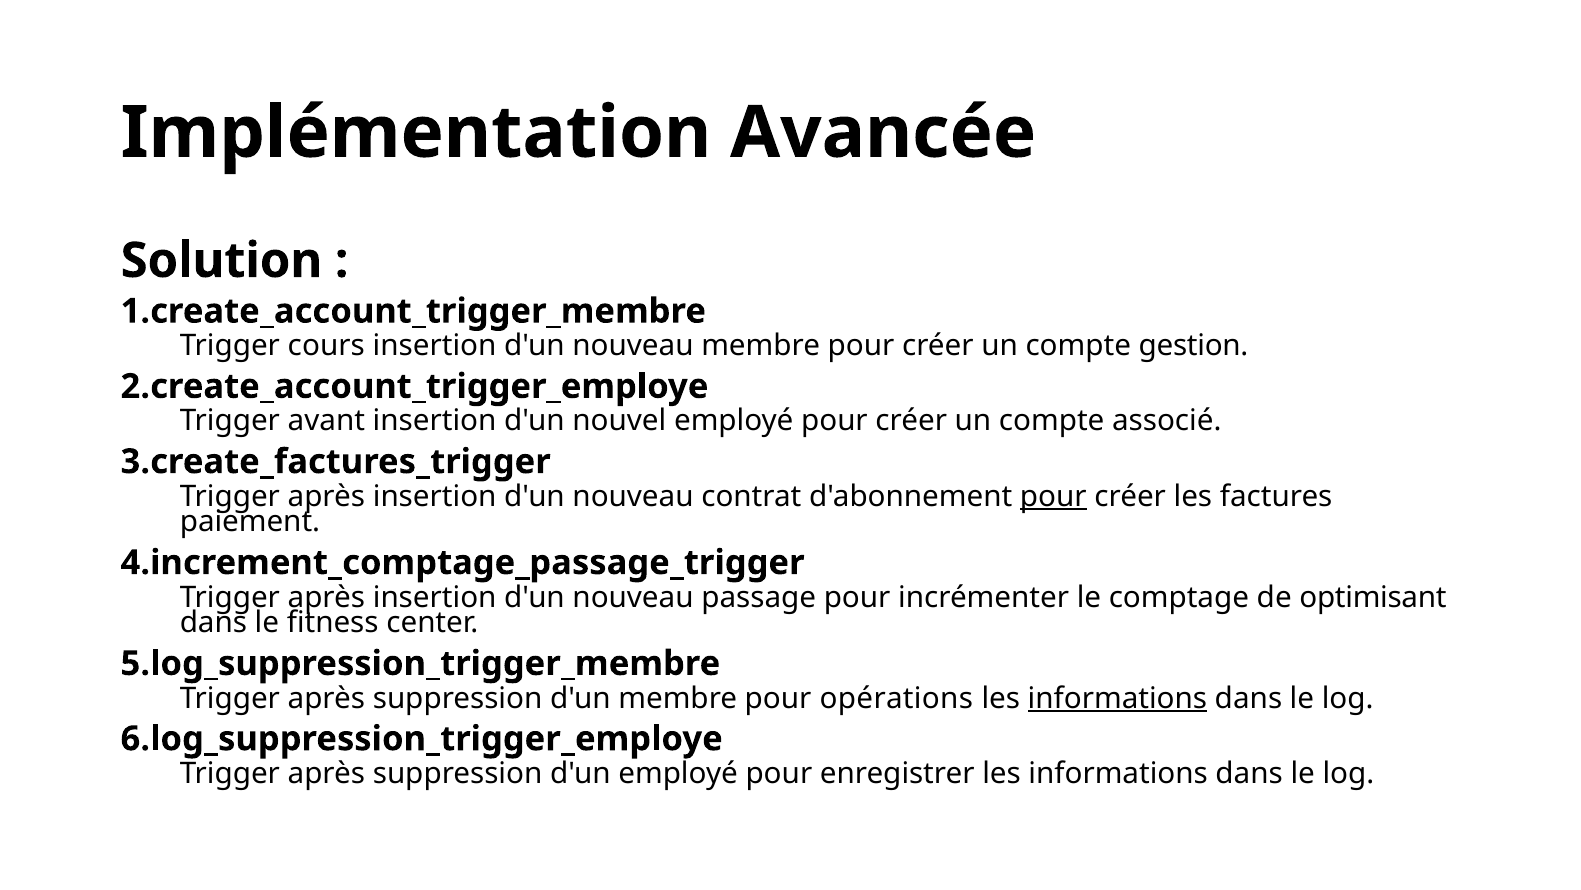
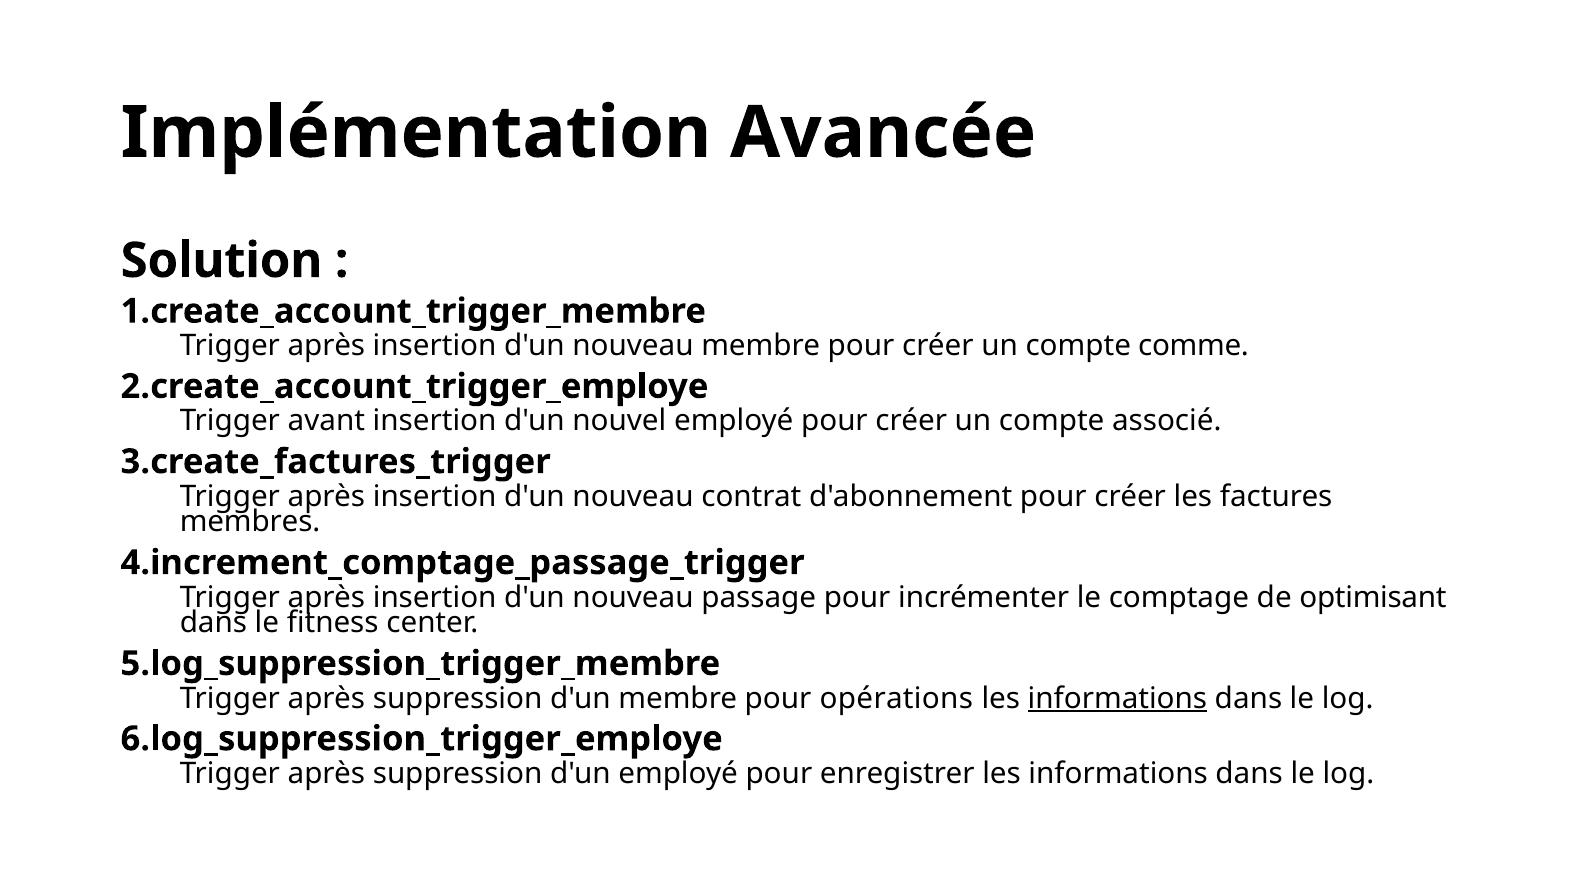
cours at (326, 346): cours -> après
gestion: gestion -> comme
pour at (1053, 496) underline: present -> none
paiement: paiement -> membres
